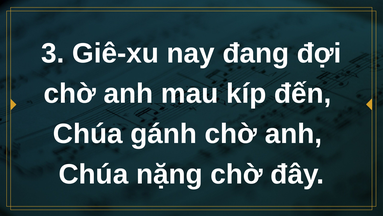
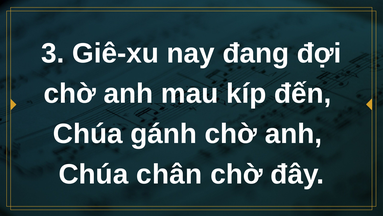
nặng: nặng -> chân
